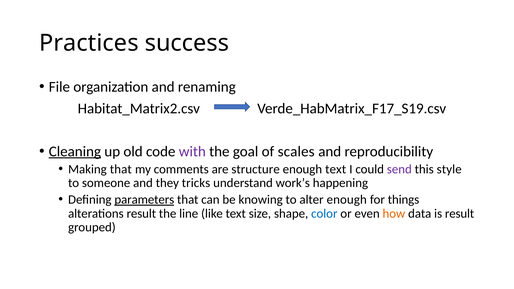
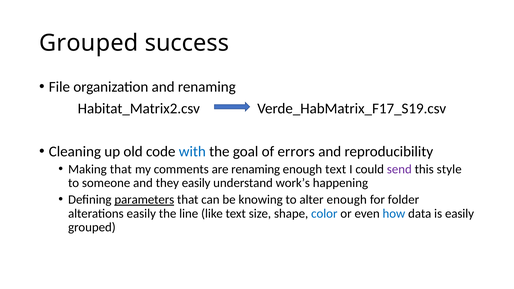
Practices at (89, 43): Practices -> Grouped
Cleaning underline: present -> none
with colour: purple -> blue
scales: scales -> errors
are structure: structure -> renaming
they tricks: tricks -> easily
things: things -> folder
alterations result: result -> easily
how colour: orange -> blue
is result: result -> easily
